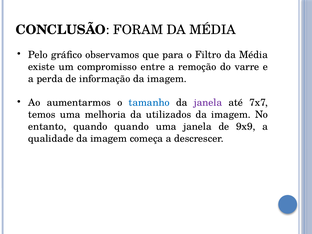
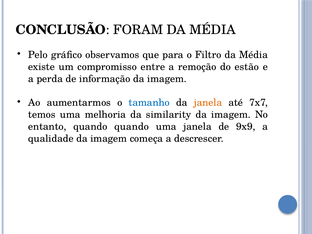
varre: varre -> estão
janela at (208, 103) colour: purple -> orange
utilizados: utilizados -> similarity
